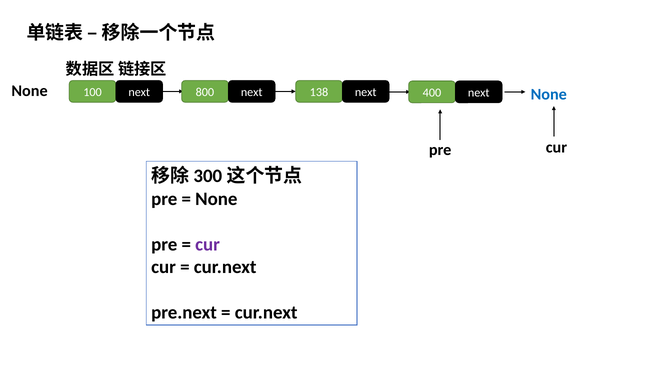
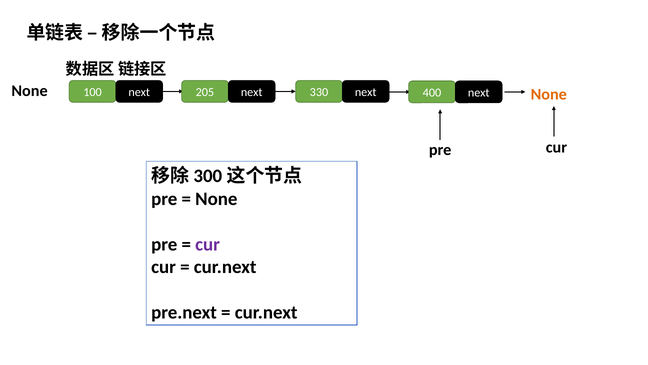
800: 800 -> 205
138: 138 -> 330
None at (549, 94) colour: blue -> orange
